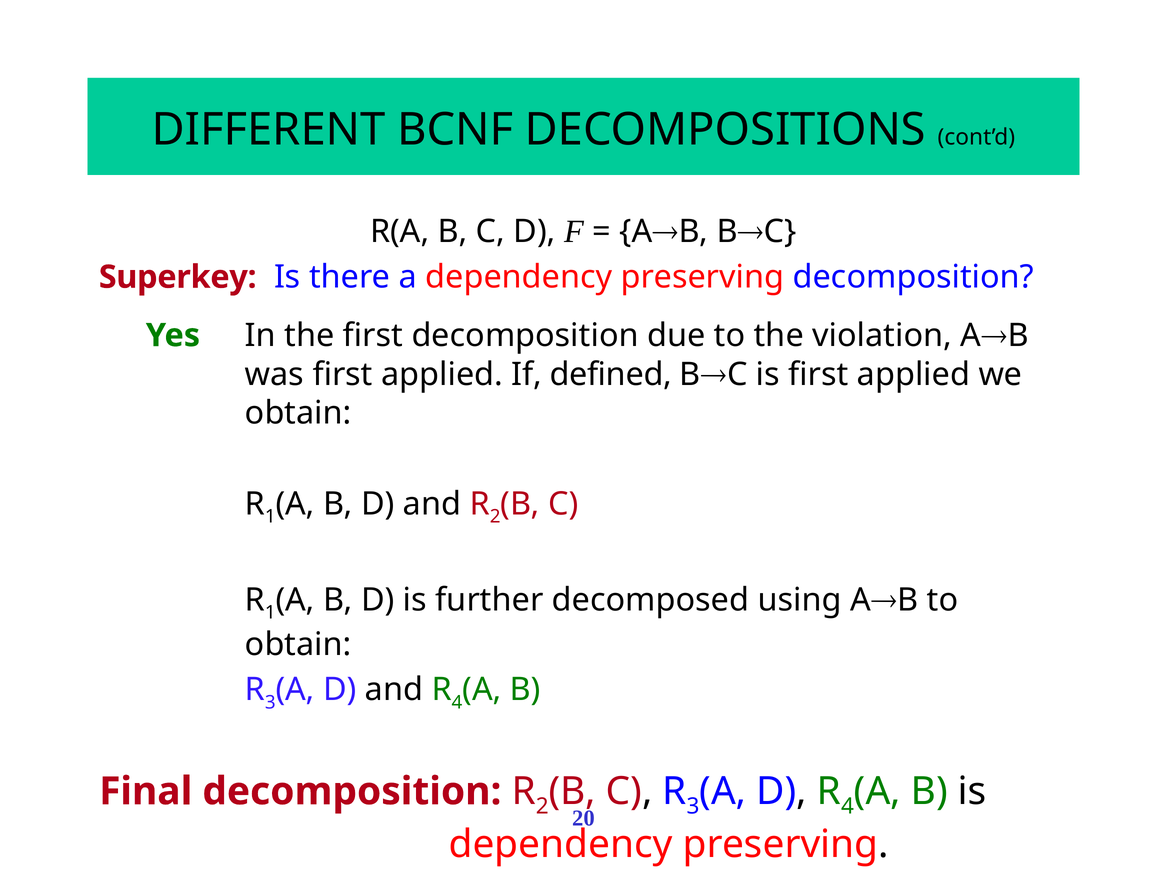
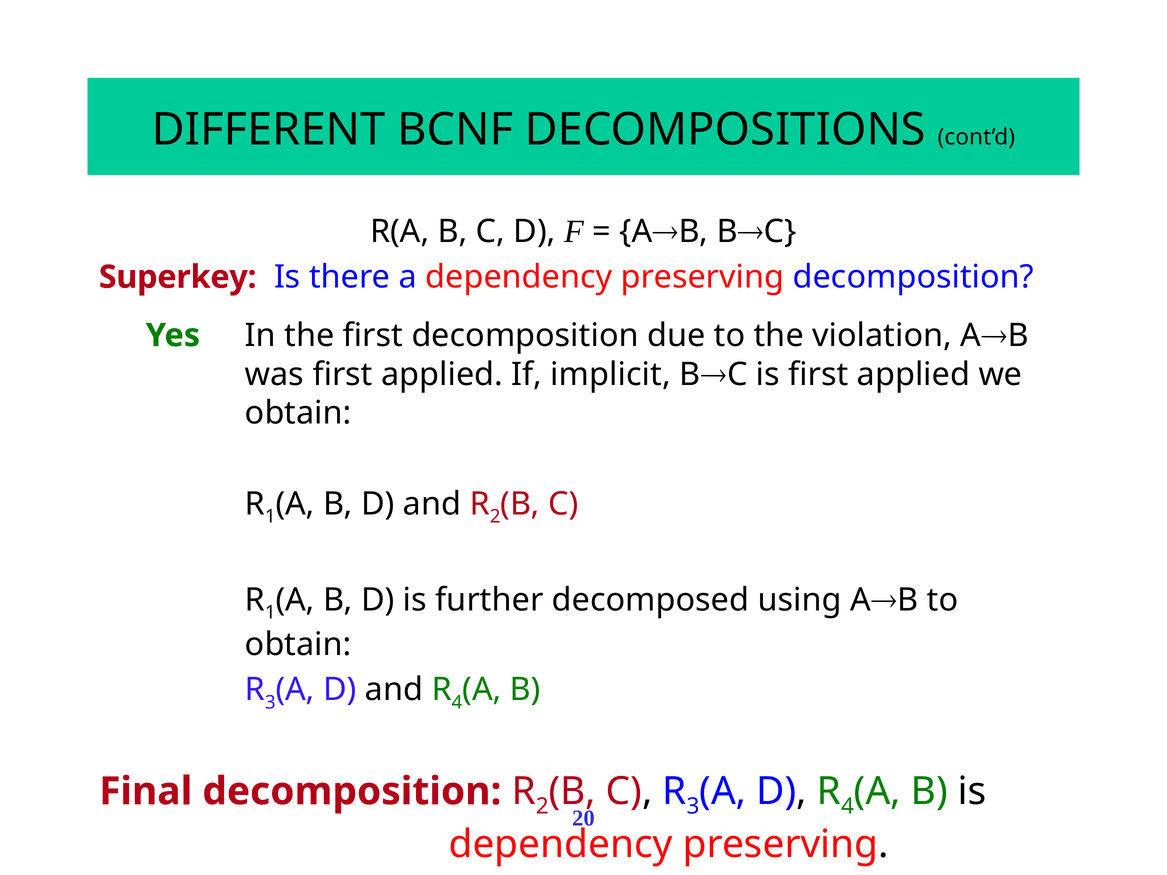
defined: defined -> implicit
